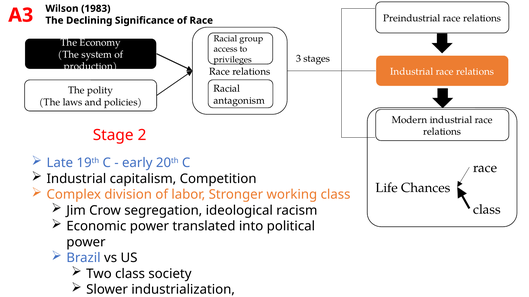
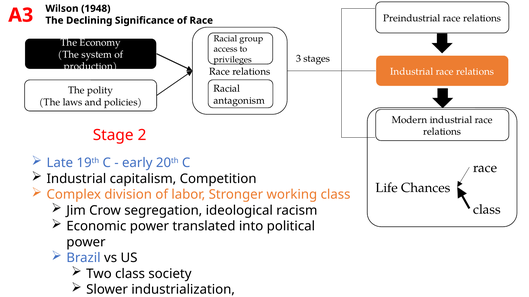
1983: 1983 -> 1948
